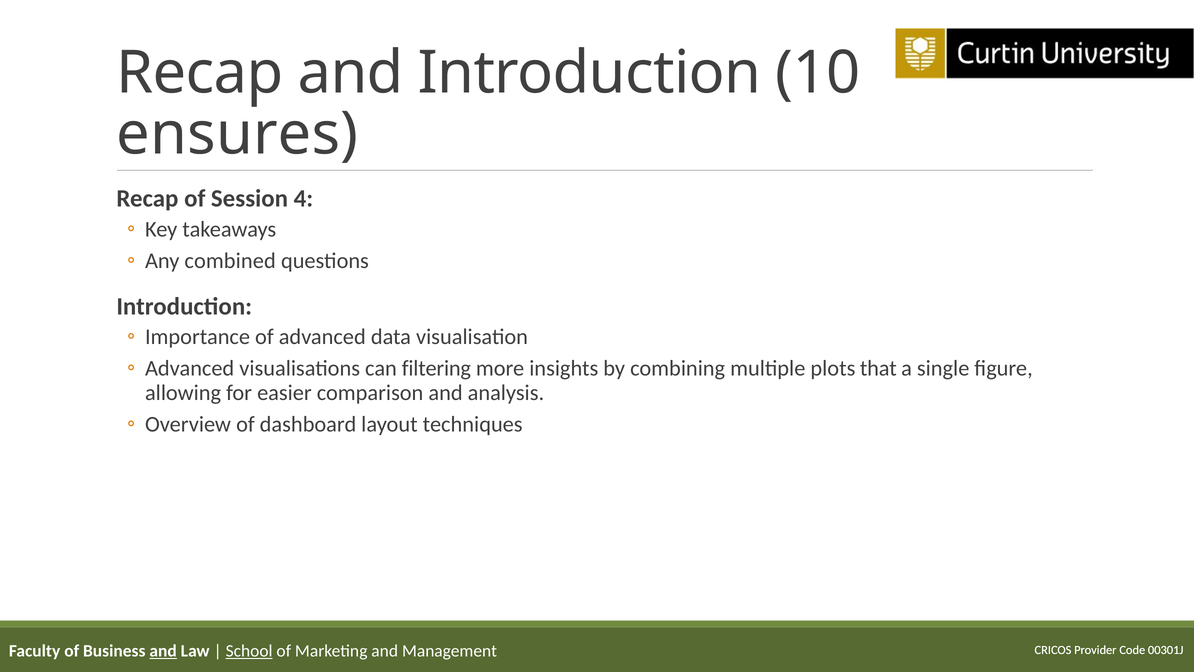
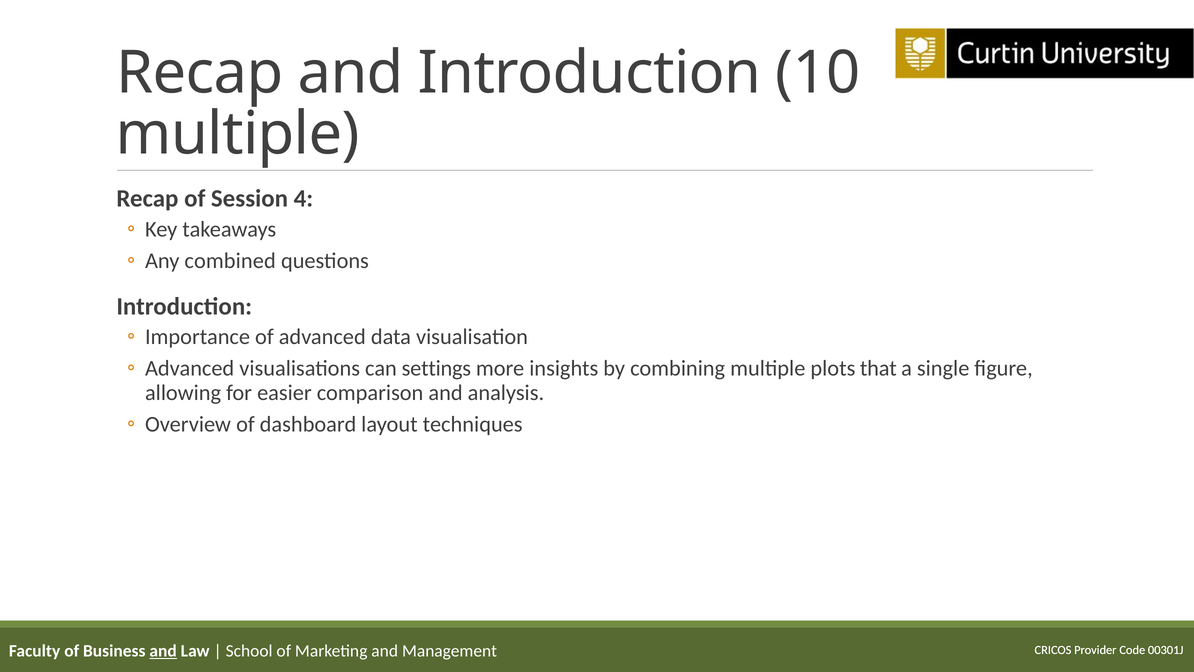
ensures at (237, 134): ensures -> multiple
filtering: filtering -> settings
School underline: present -> none
